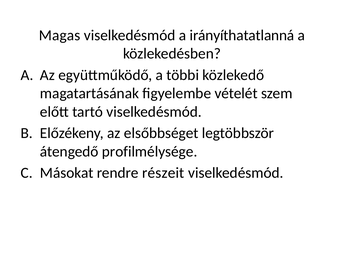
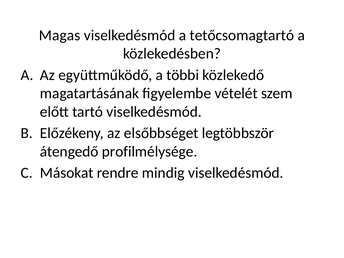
irányíthatatlanná: irányíthatatlanná -> tetőcsomagtartó
részeit: részeit -> mindig
